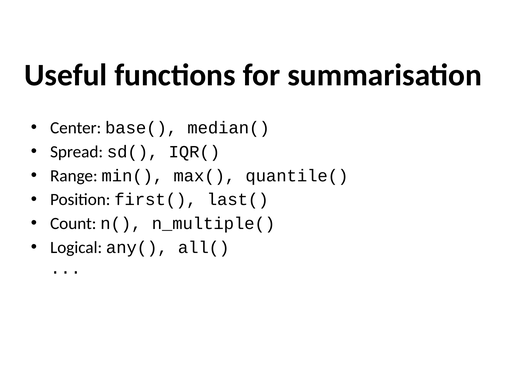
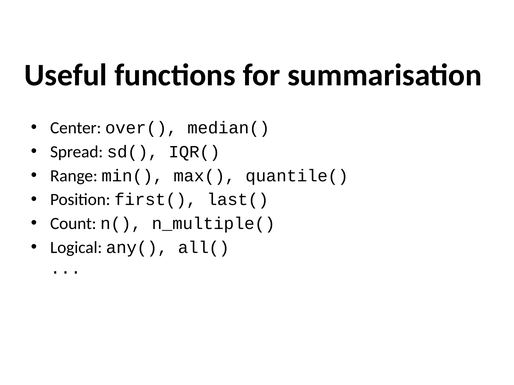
base(: base( -> over(
